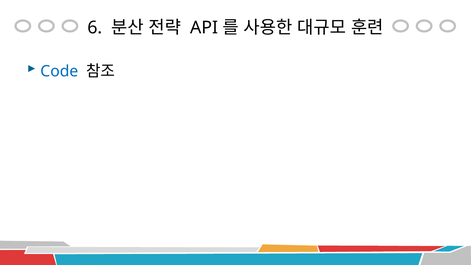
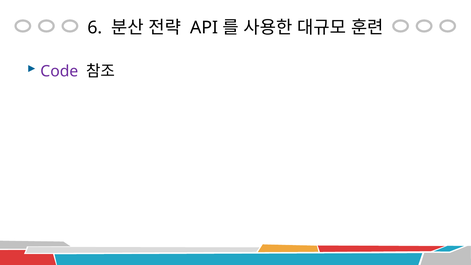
Code colour: blue -> purple
